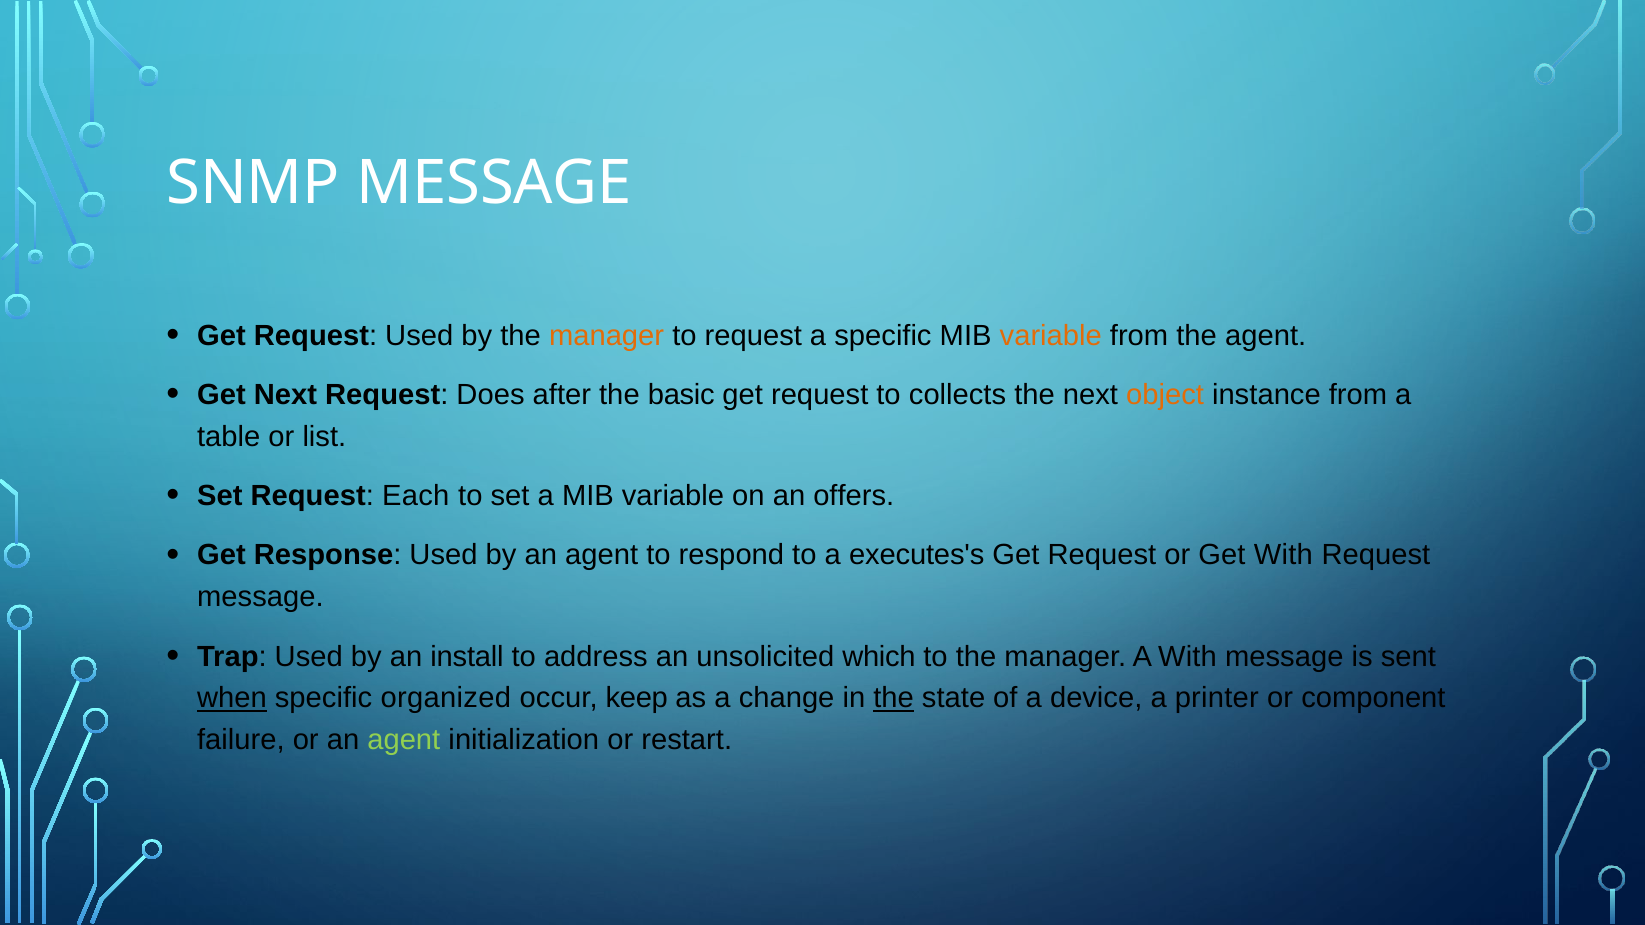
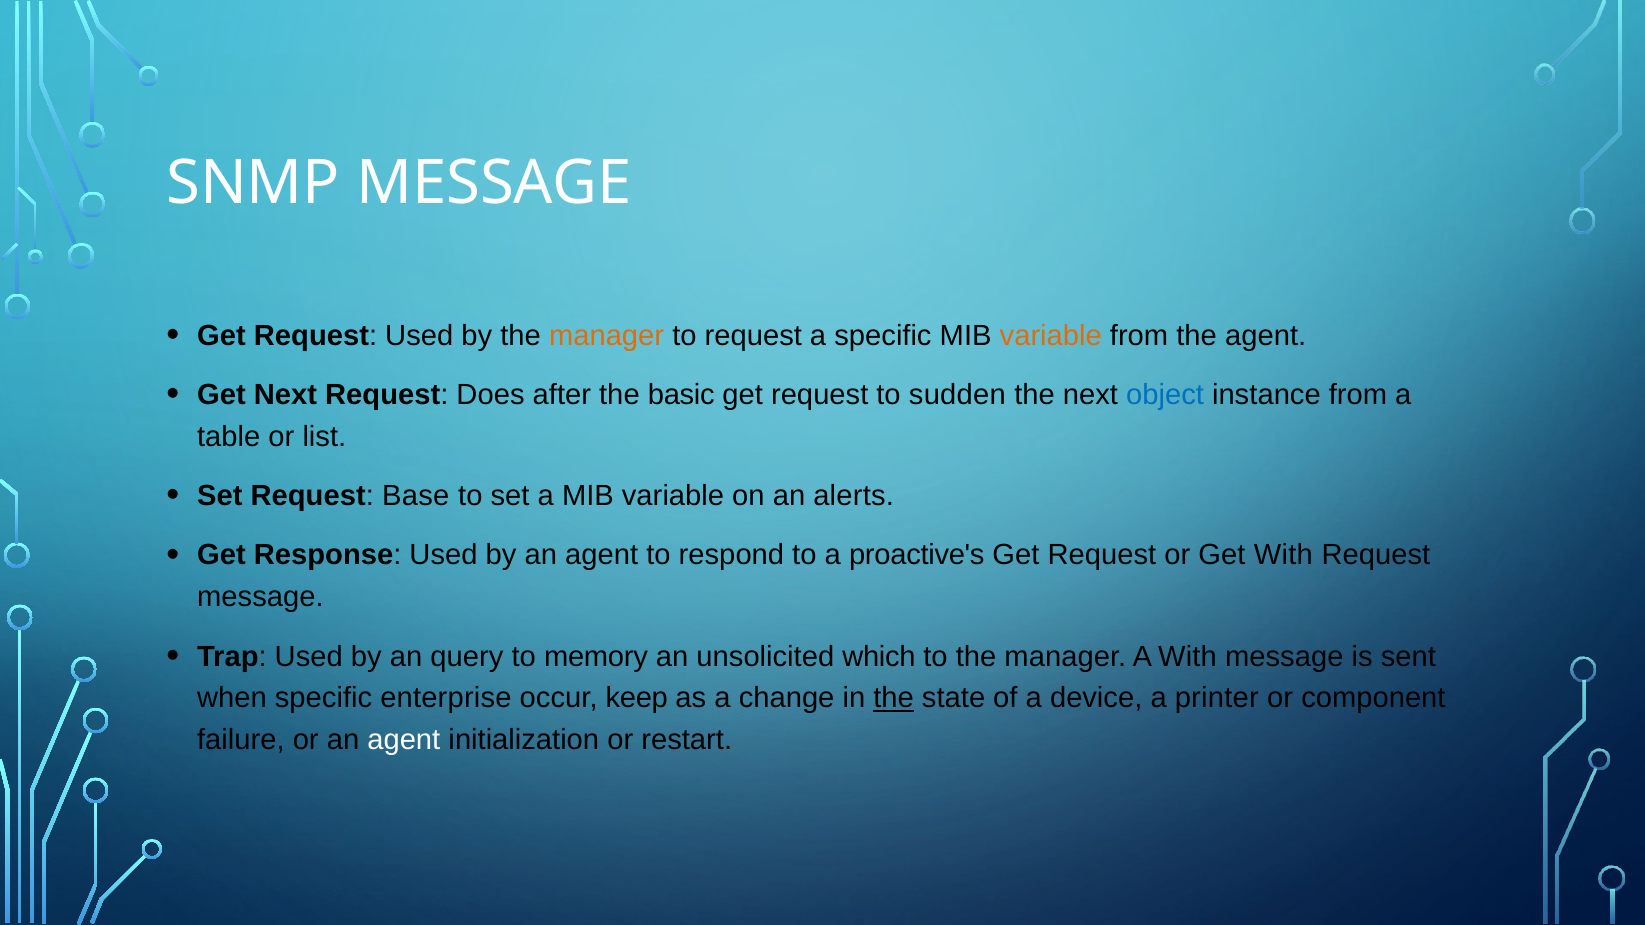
collects: collects -> sudden
object colour: orange -> blue
Each: Each -> Base
offers: offers -> alerts
executes's: executes's -> proactive's
install: install -> query
address: address -> memory
when underline: present -> none
organized: organized -> enterprise
agent at (404, 741) colour: light green -> white
